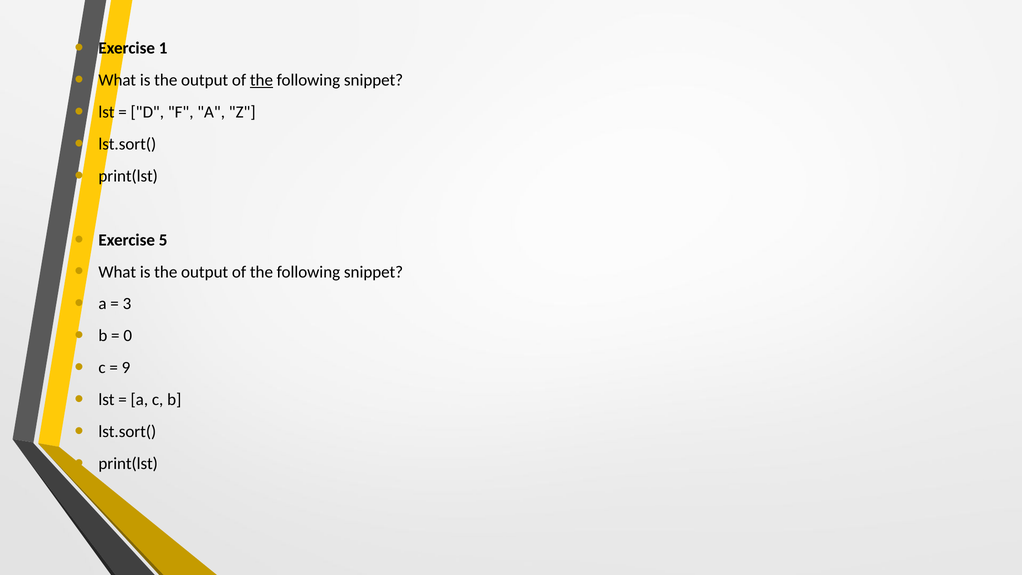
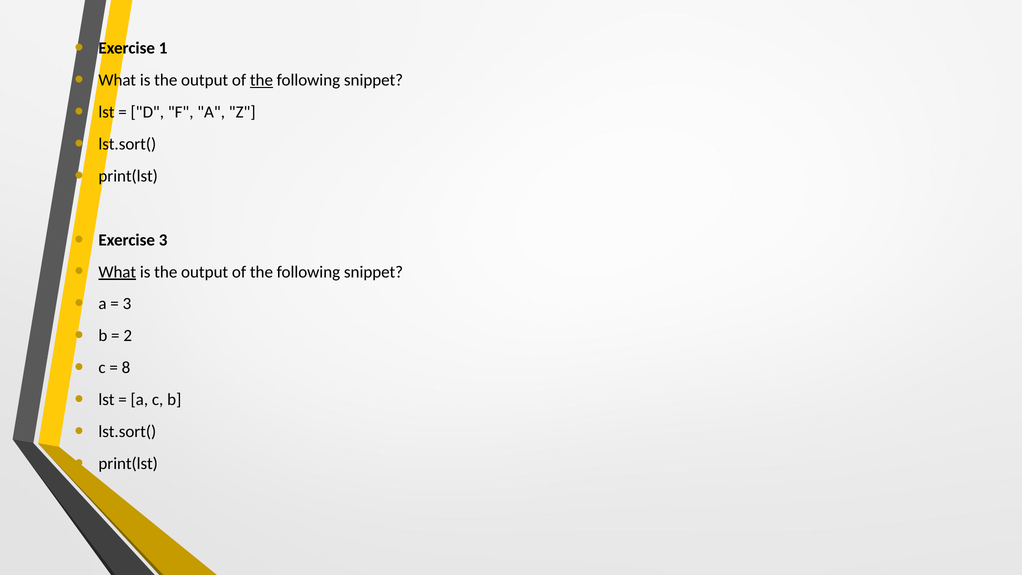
Exercise 5: 5 -> 3
What at (117, 272) underline: none -> present
0: 0 -> 2
9: 9 -> 8
